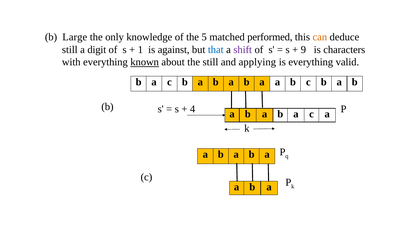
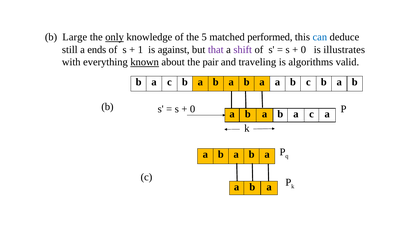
only underline: none -> present
can colour: orange -> blue
digit: digit -> ends
that colour: blue -> purple
9 at (303, 50): 9 -> 0
characters: characters -> illustrates
the still: still -> pair
applying: applying -> traveling
is everything: everything -> algorithms
4 at (193, 109): 4 -> 0
